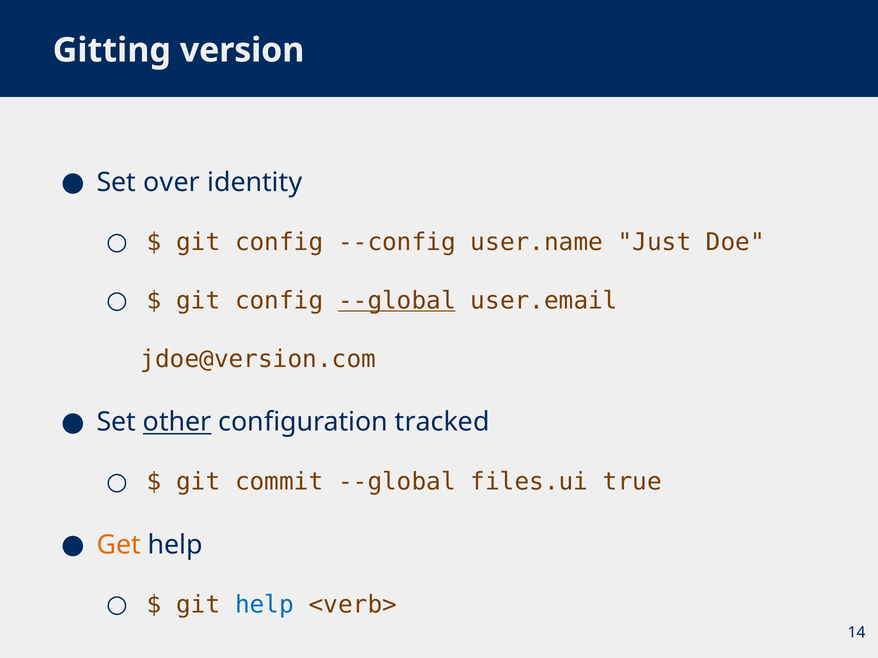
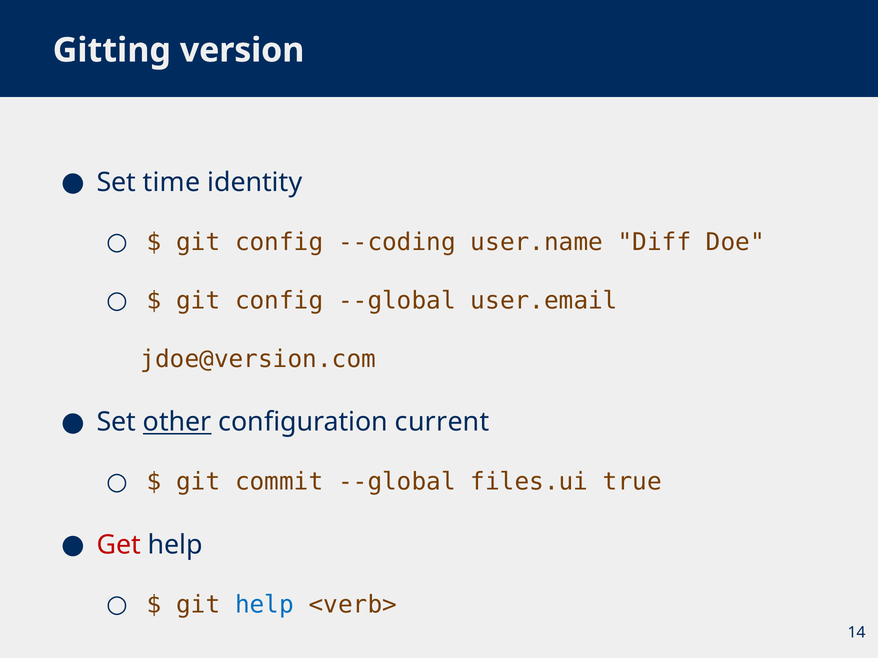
over: over -> time
--config: --config -> --coding
Just: Just -> Diff
--global at (397, 301) underline: present -> none
tracked: tracked -> current
Get colour: orange -> red
